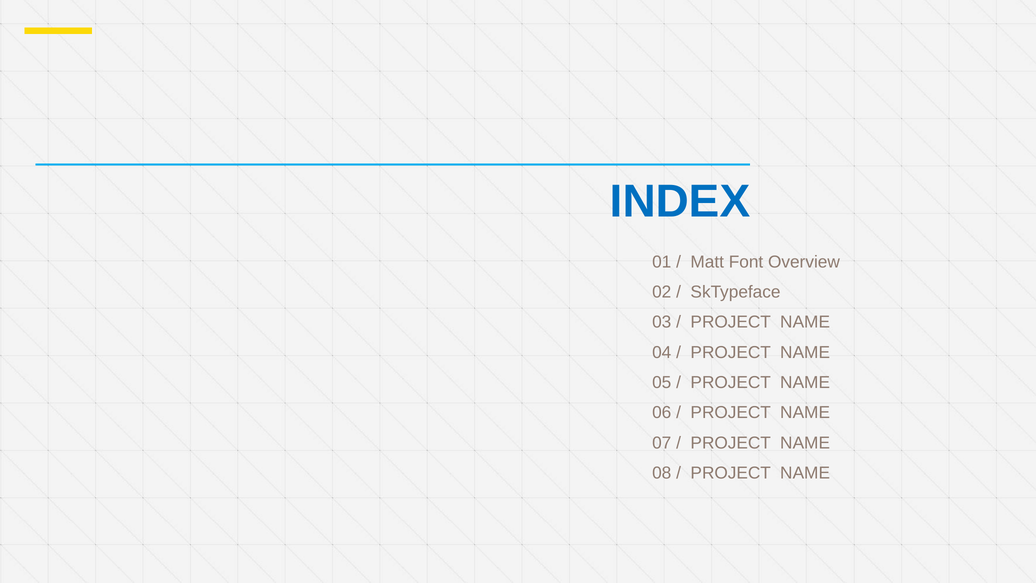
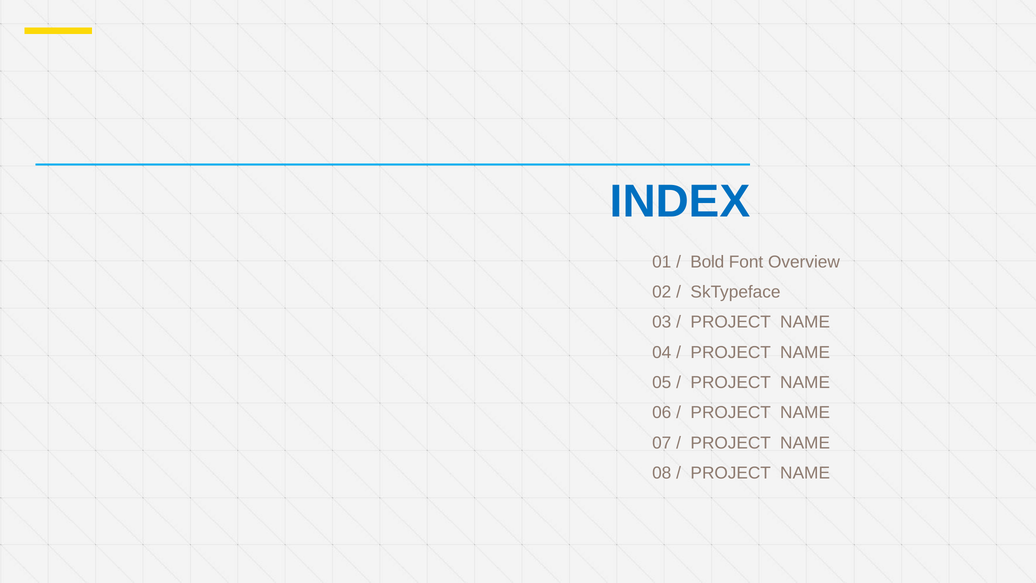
Matt: Matt -> Bold
